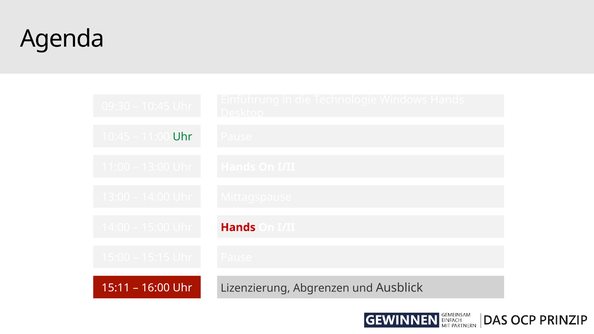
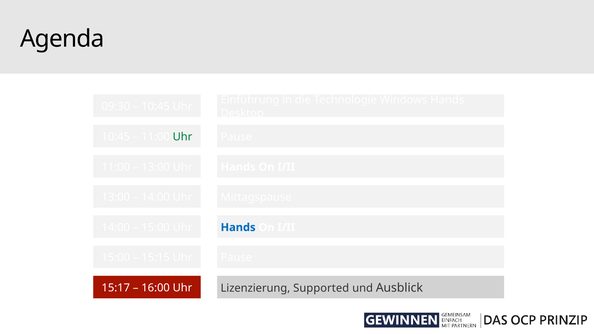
Hands at (238, 227) colour: red -> blue
15:11: 15:11 -> 15:17
Abgrenzen: Abgrenzen -> Supported
